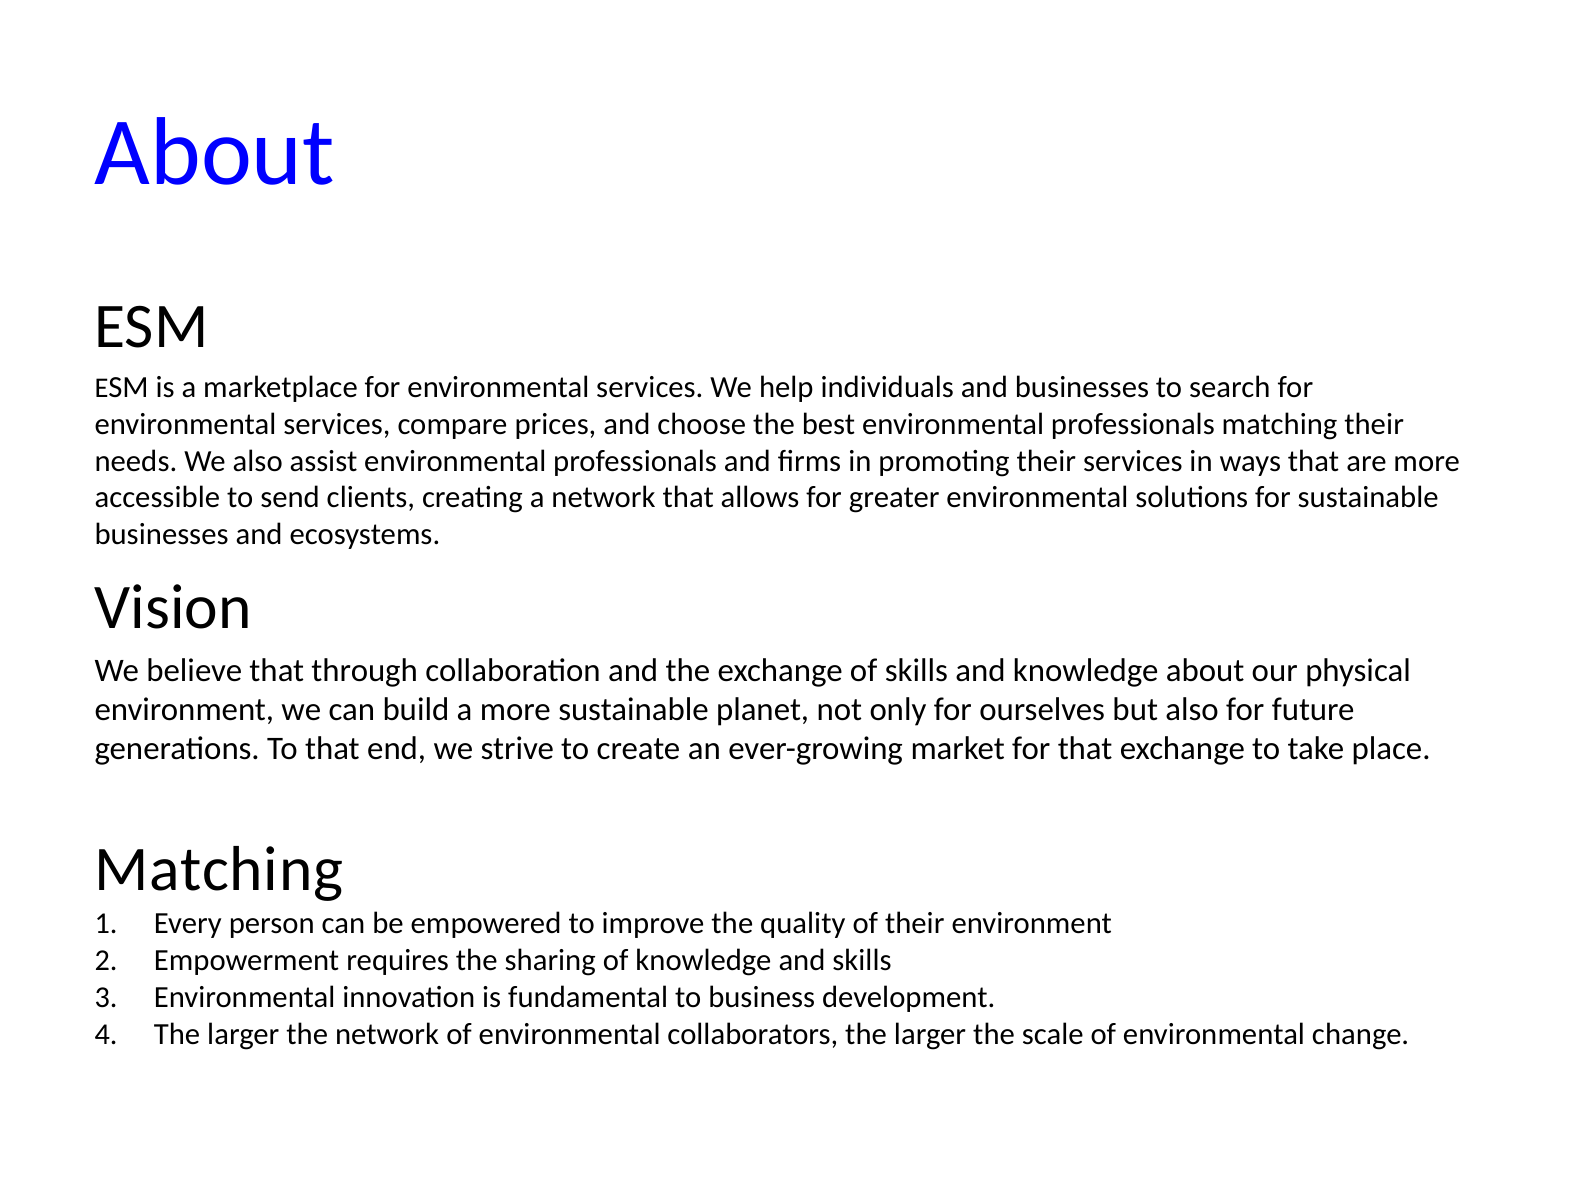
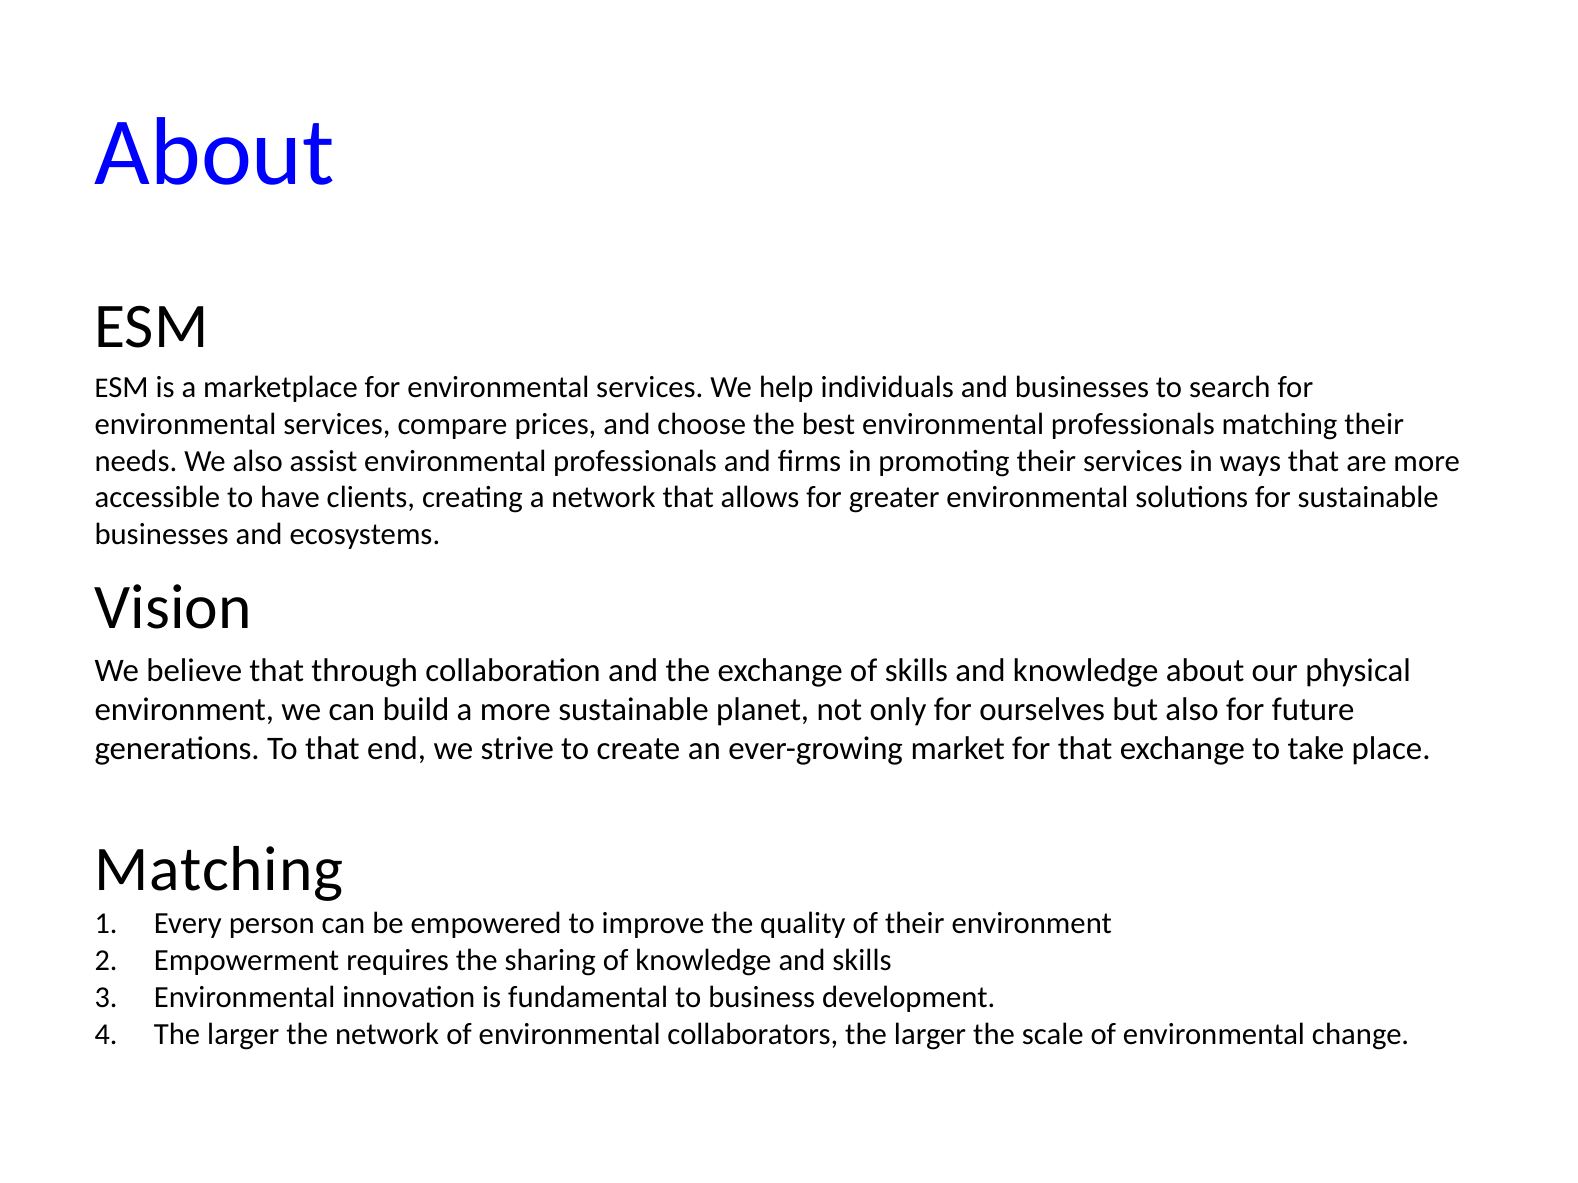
send: send -> have
